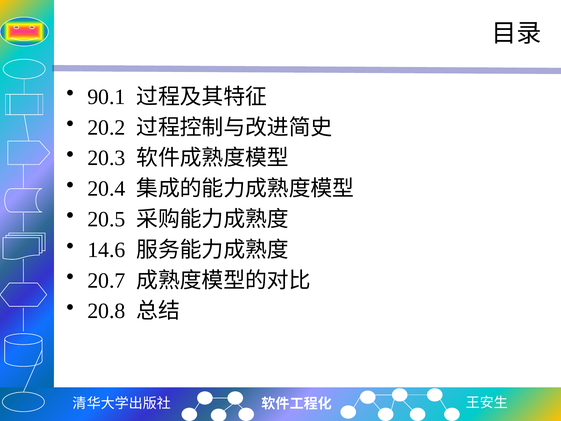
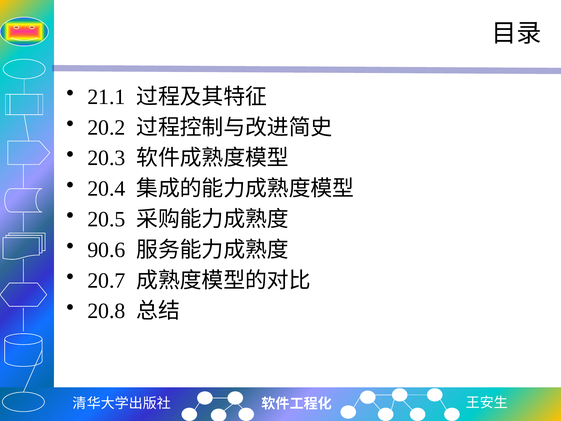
90.1: 90.1 -> 21.1
14.6: 14.6 -> 90.6
